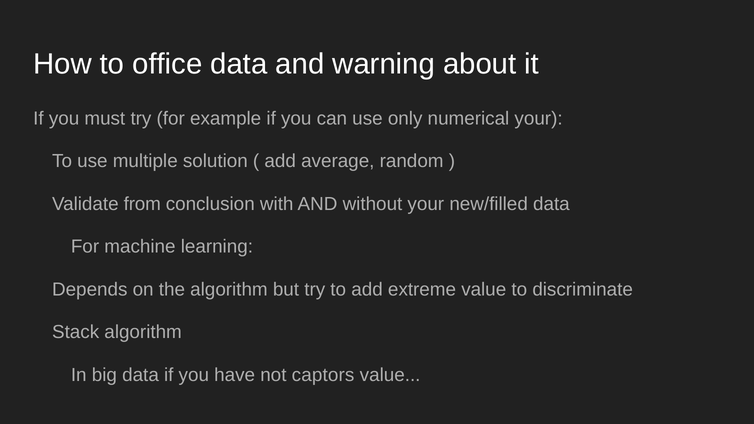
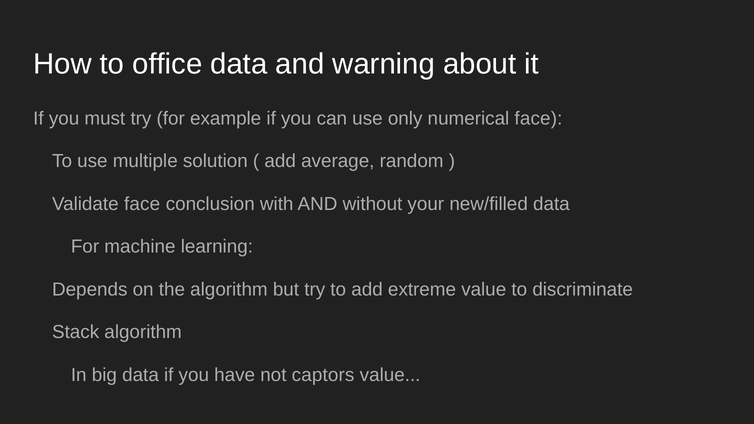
numerical your: your -> face
Validate from: from -> face
